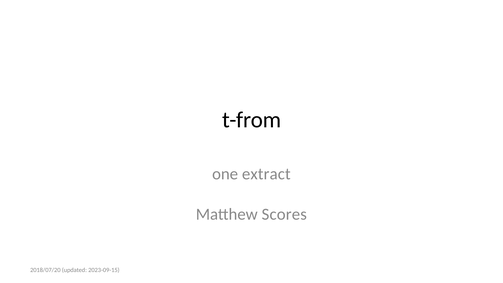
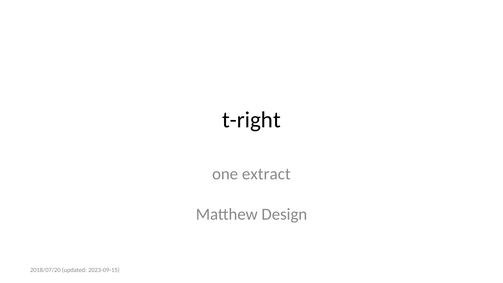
t-from: t-from -> t-right
Scores: Scores -> Design
